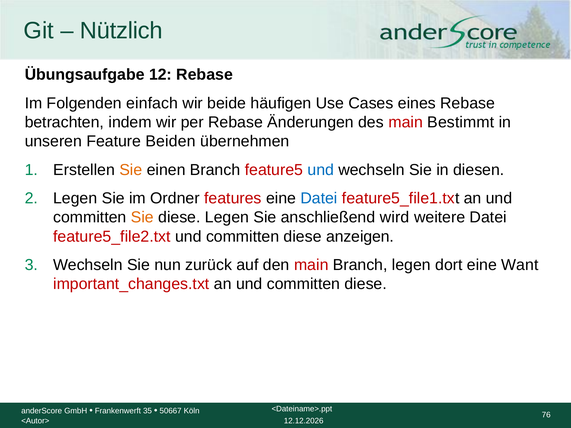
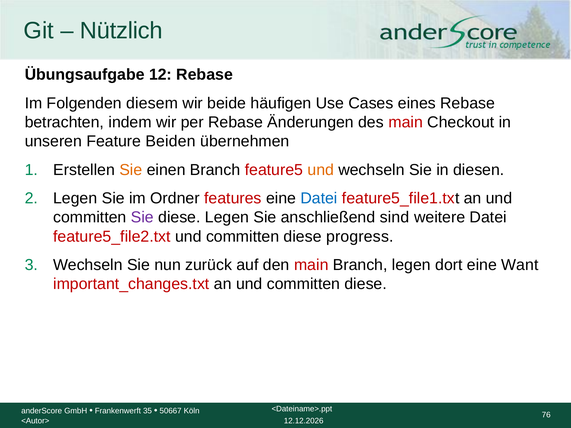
einfach: einfach -> diesem
Bestimmt: Bestimmt -> Checkout
und at (321, 170) colour: blue -> orange
Sie at (142, 218) colour: orange -> purple
wird: wird -> sind
anzeigen: anzeigen -> progress
